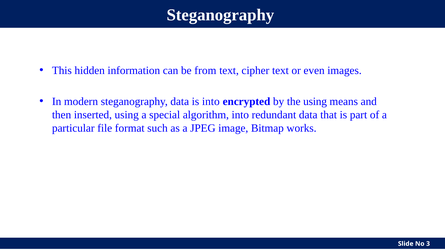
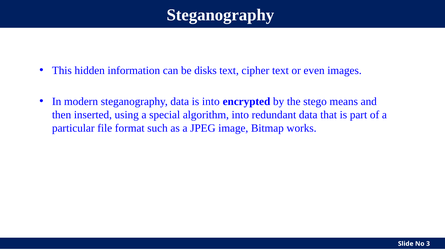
from: from -> disks
the using: using -> stego
